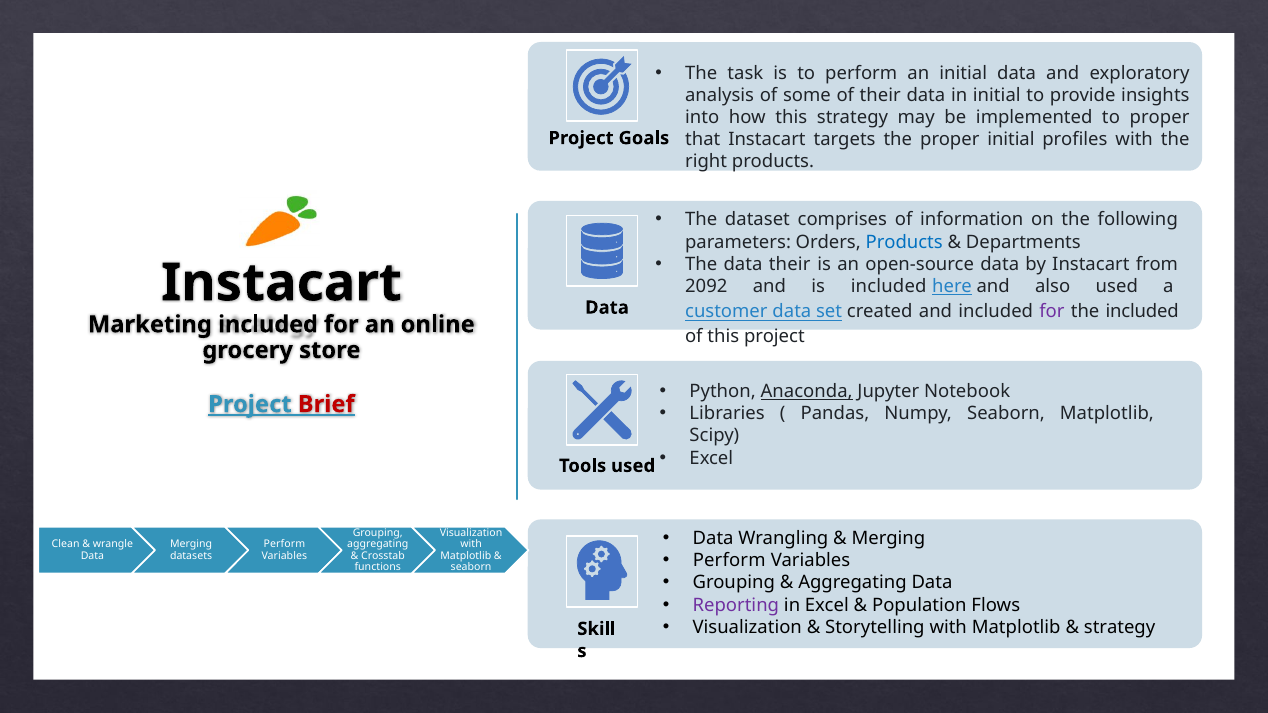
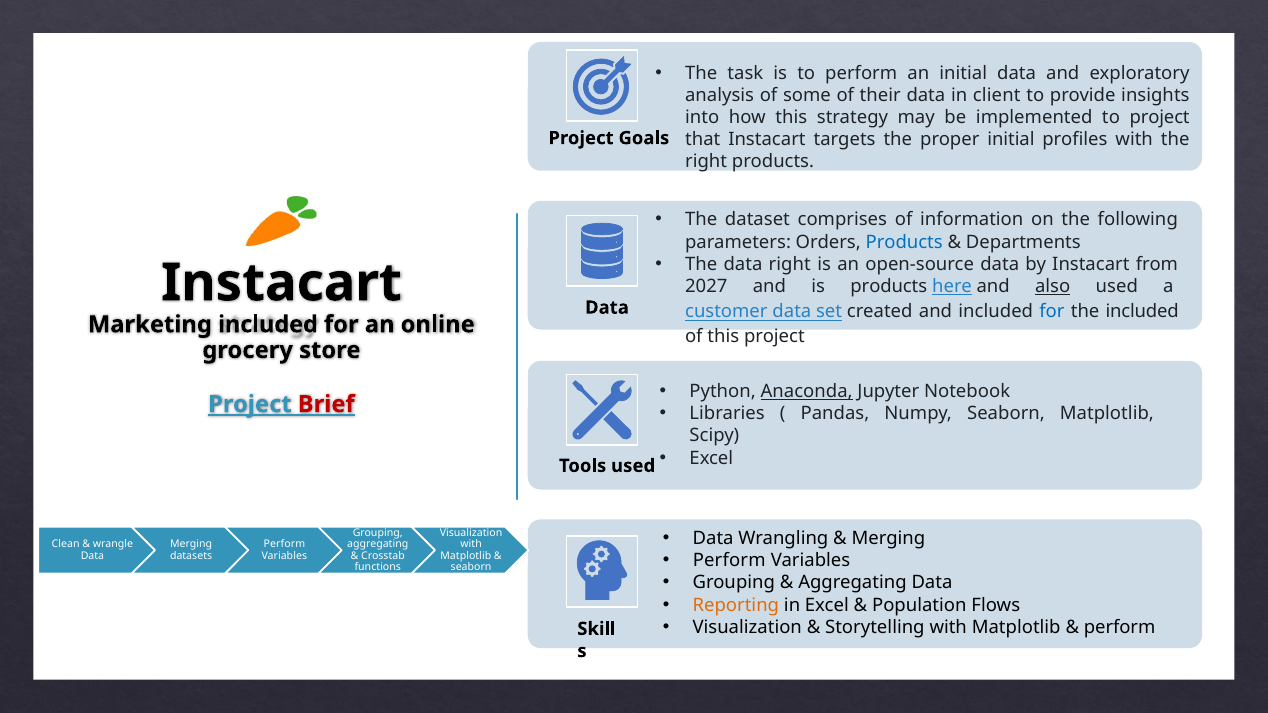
in initial: initial -> client
to proper: proper -> project
data their: their -> right
2092: 2092 -> 2027
is included: included -> products
also underline: none -> present
for at (1052, 312) colour: purple -> blue
Reporting colour: purple -> orange
strategy at (1120, 627): strategy -> perform
